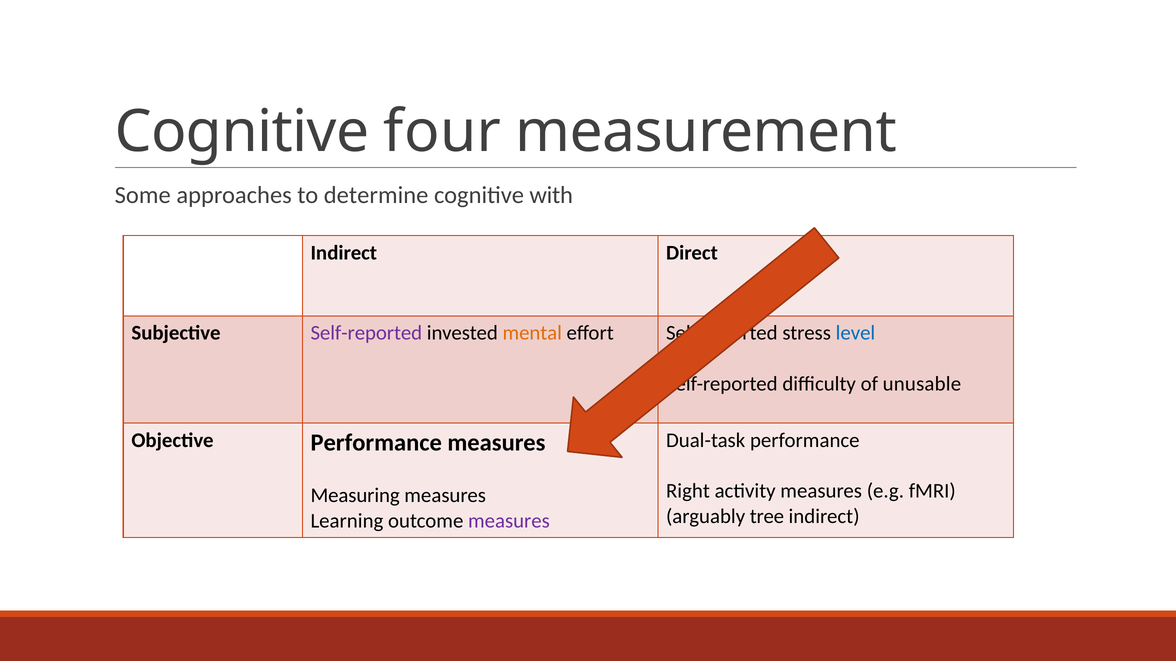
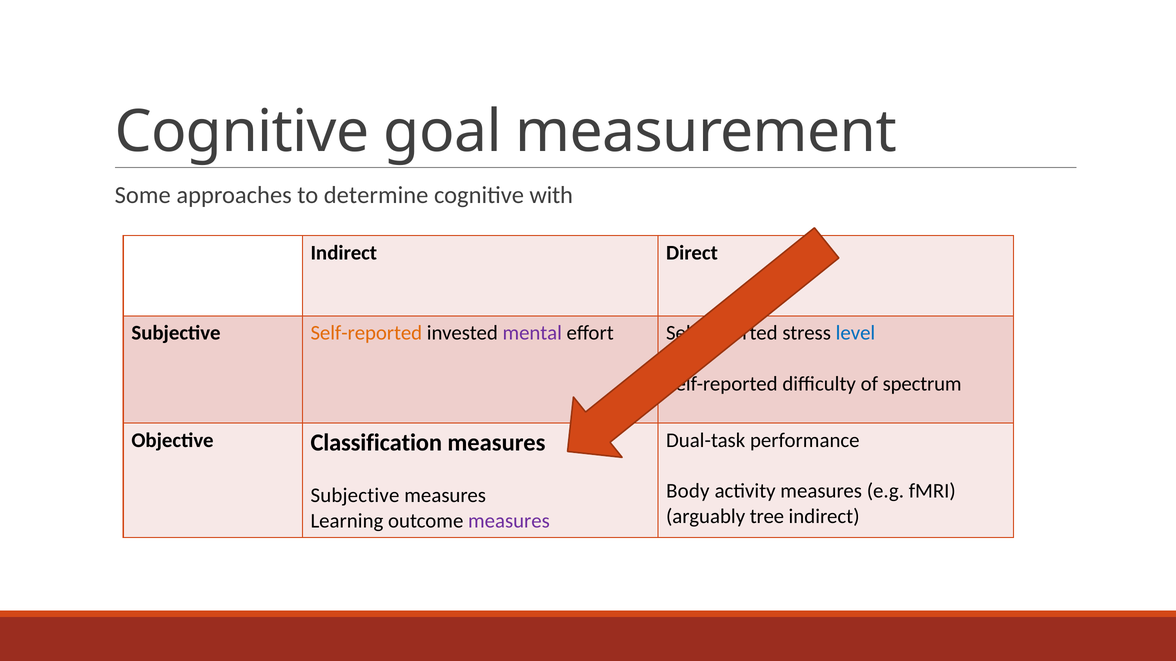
four: four -> goal
Self-reported at (366, 333) colour: purple -> orange
mental colour: orange -> purple
unusable: unusable -> spectrum
Objective Performance: Performance -> Classification
Right: Right -> Body
Measuring at (355, 496): Measuring -> Subjective
